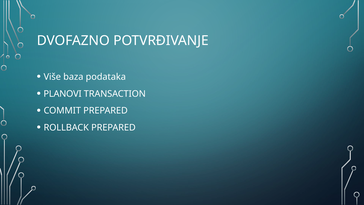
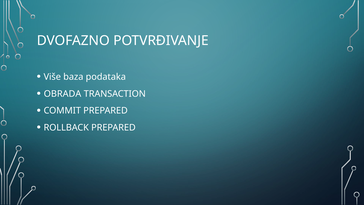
PLANOVI: PLANOVI -> OBRADA
